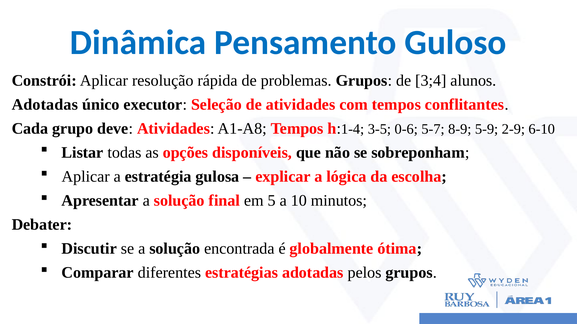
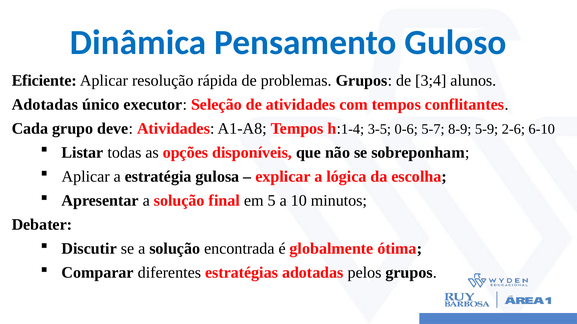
Constrói: Constrói -> Eficiente
2-9: 2-9 -> 2-6
